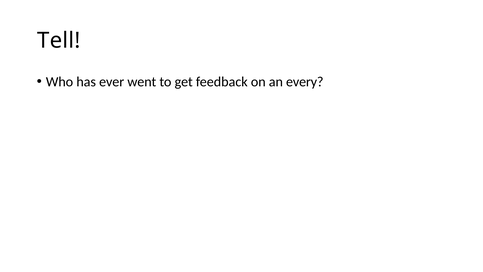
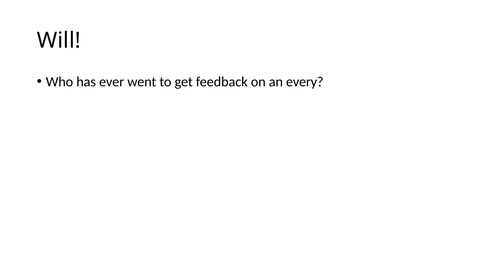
Tell: Tell -> Will
